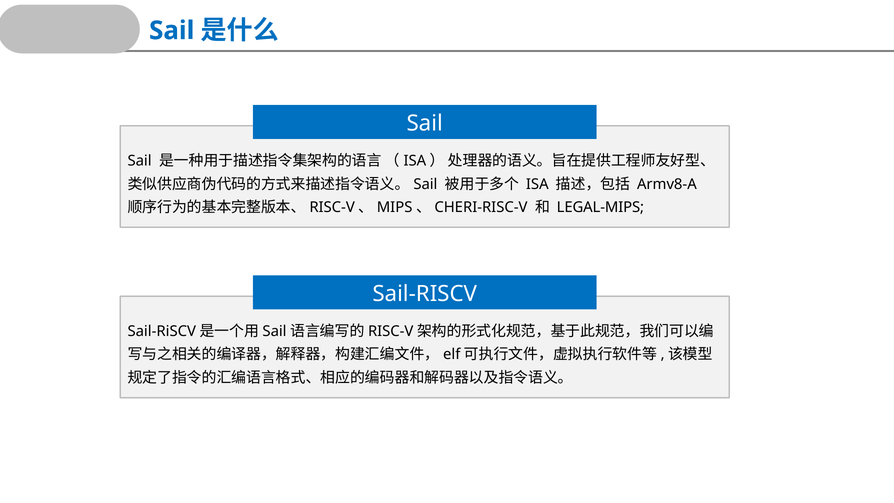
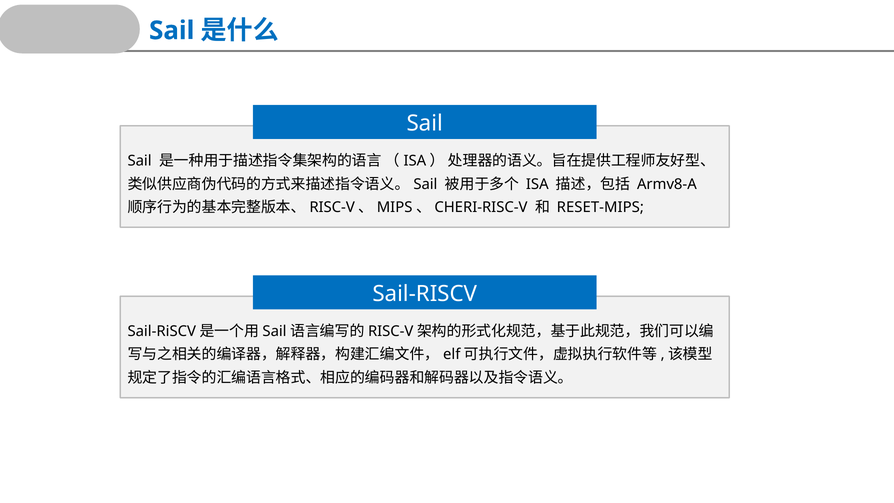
LEGAL-MIPS: LEGAL-MIPS -> RESET-MIPS
